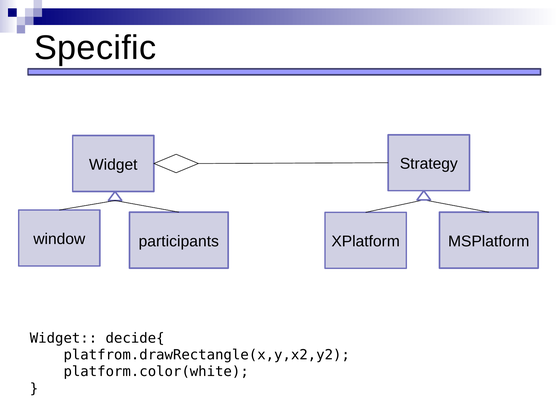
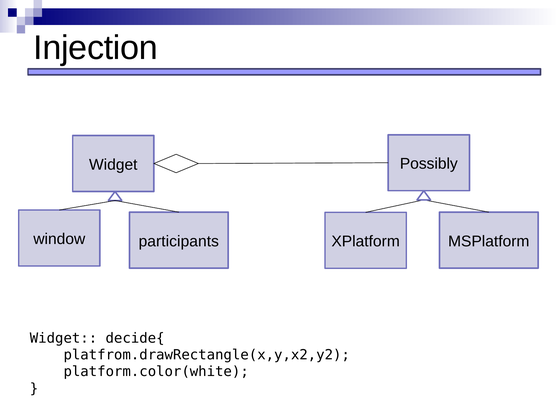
Specific: Specific -> Injection
Strategy: Strategy -> Possibly
